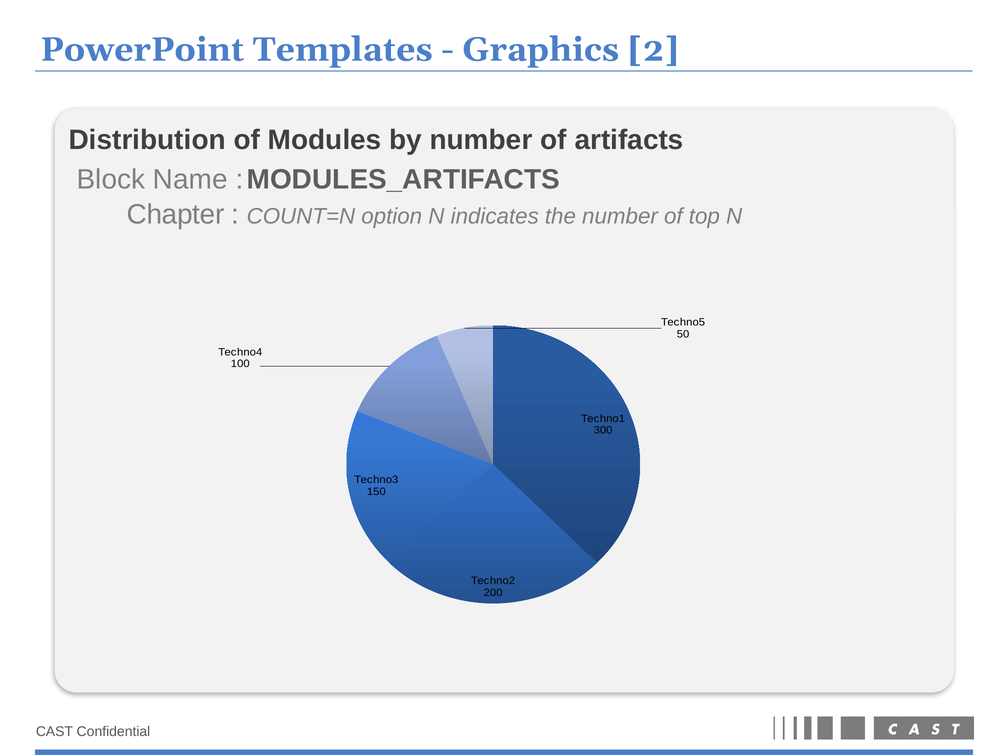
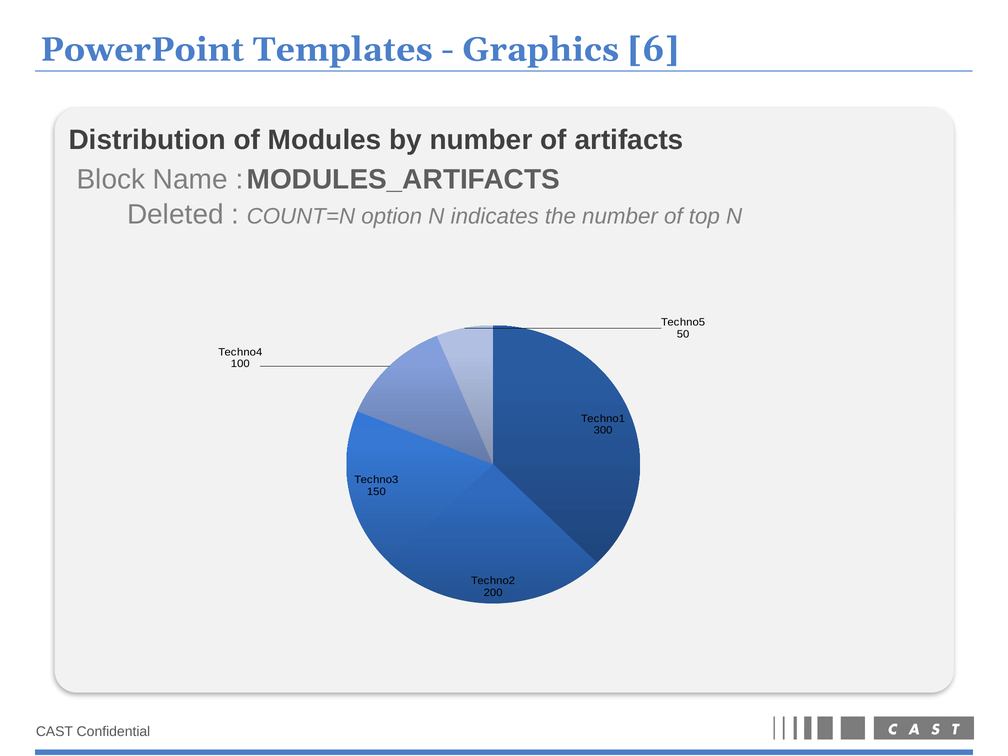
2: 2 -> 6
Chapter: Chapter -> Deleted
